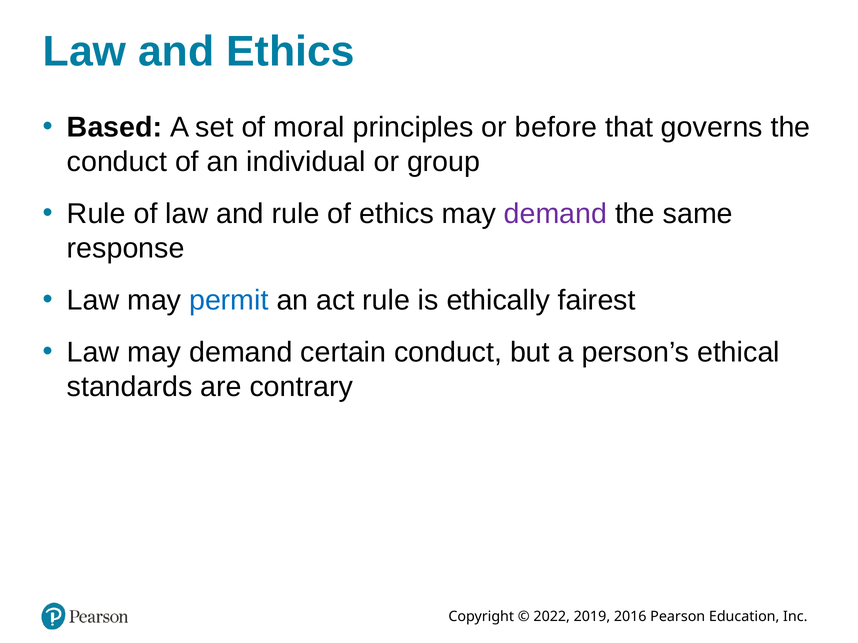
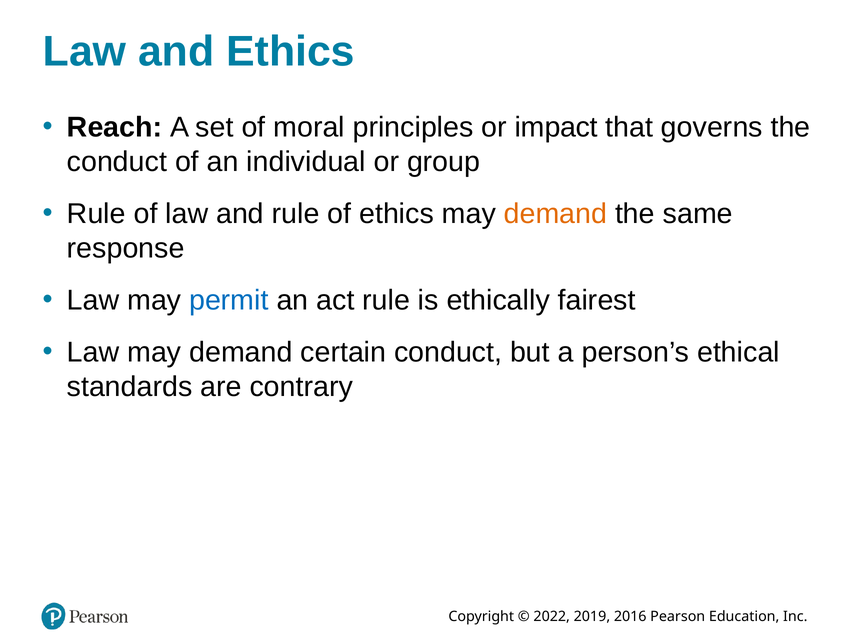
Based: Based -> Reach
before: before -> impact
demand at (556, 214) colour: purple -> orange
